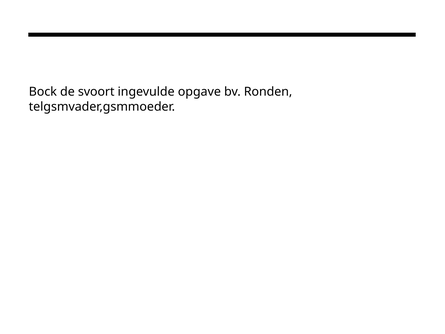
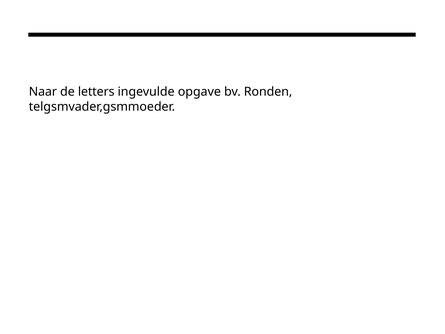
Bock: Bock -> Naar
svoort: svoort -> letters
